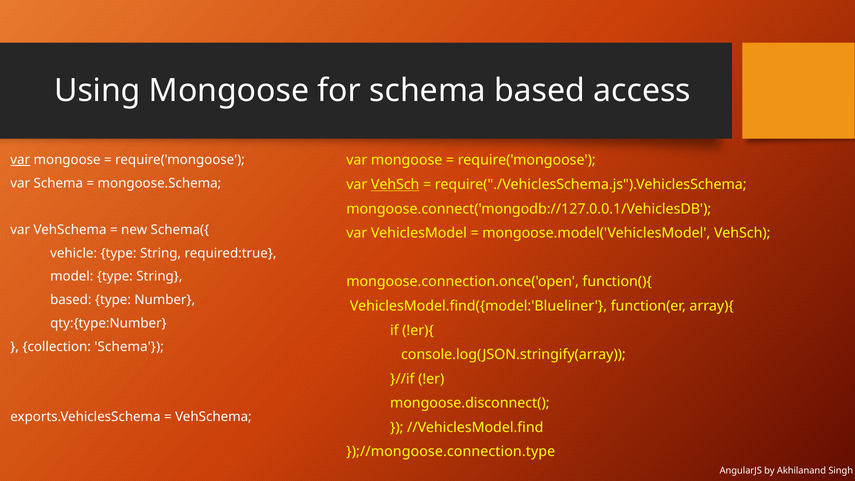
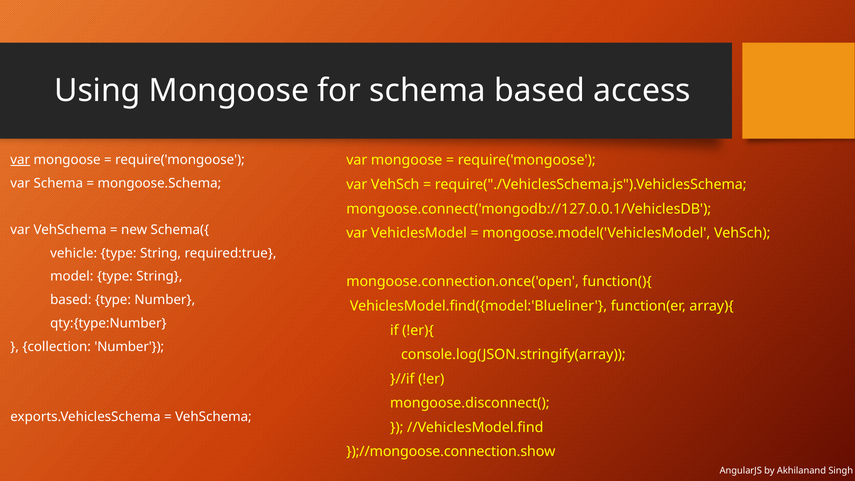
VehSch at (395, 185) underline: present -> none
collection Schema: Schema -> Number
});//mongoose.connection.type: });//mongoose.connection.type -> });//mongoose.connection.show
